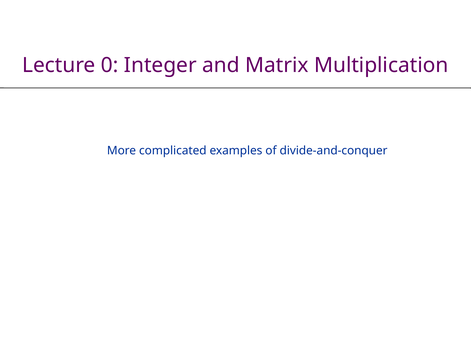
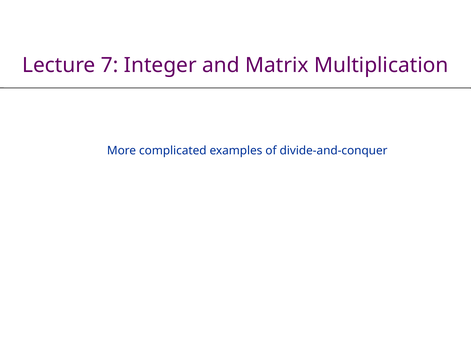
0: 0 -> 7
